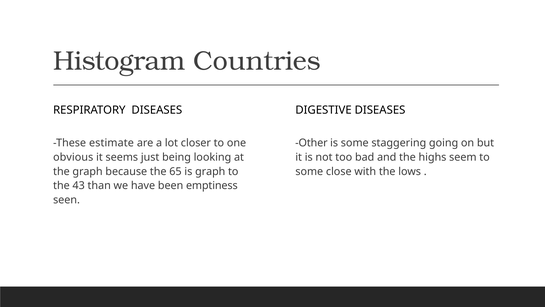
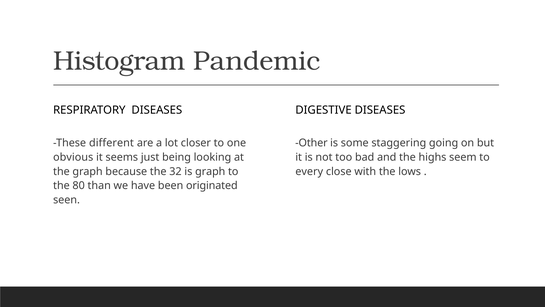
Countries: Countries -> Pandemic
estimate: estimate -> different
65: 65 -> 32
some at (309, 171): some -> every
43: 43 -> 80
emptiness: emptiness -> originated
